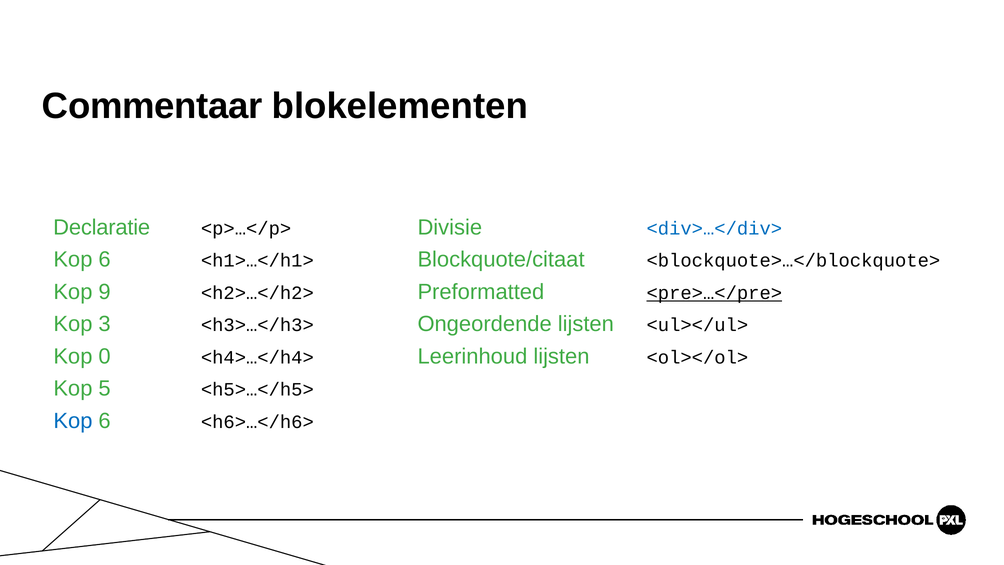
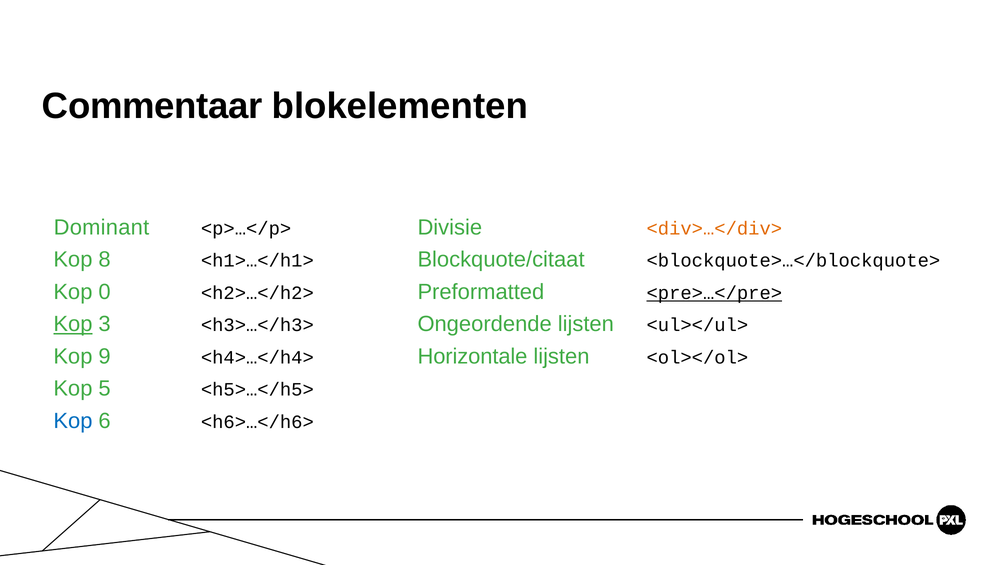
Declaratie: Declaratie -> Dominant
<div>…</div> colour: blue -> orange
6 at (105, 260): 6 -> 8
9: 9 -> 0
Kop at (73, 324) underline: none -> present
0: 0 -> 9
Leerinhoud: Leerinhoud -> Horizontale
